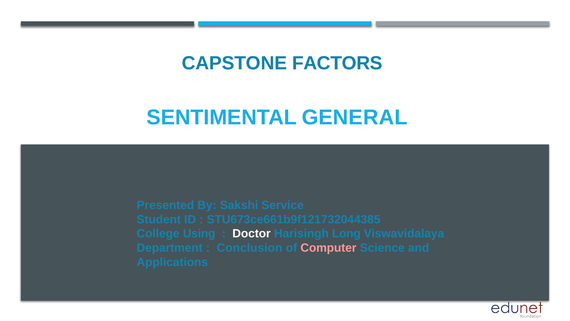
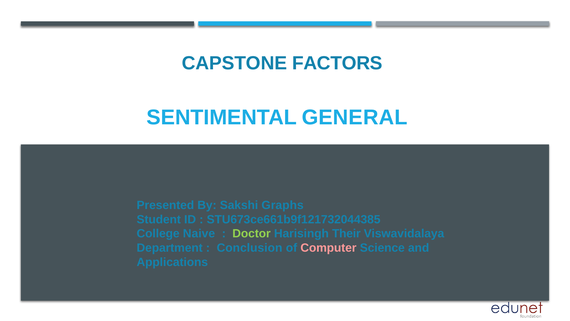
Service: Service -> Graphs
Using: Using -> Naive
Doctor colour: white -> light green
Long: Long -> Their
